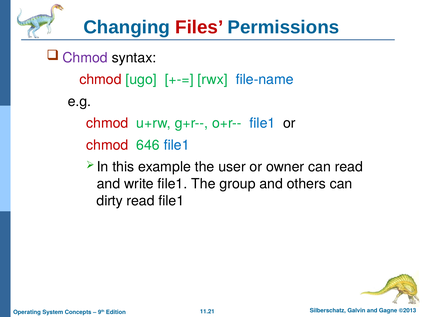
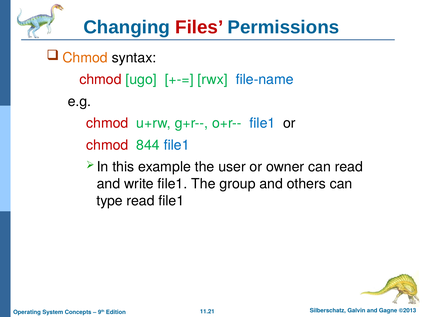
Chmod at (85, 58) colour: purple -> orange
646: 646 -> 844
dirty: dirty -> type
